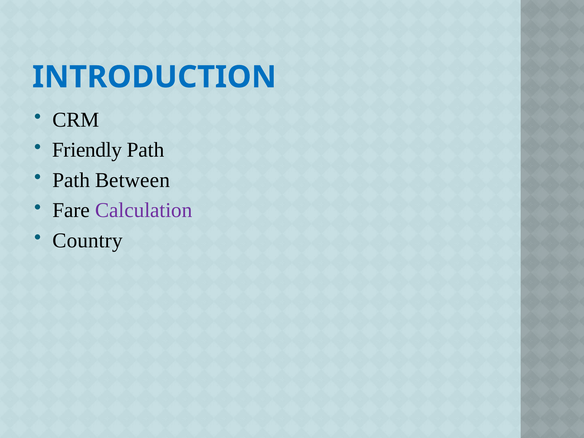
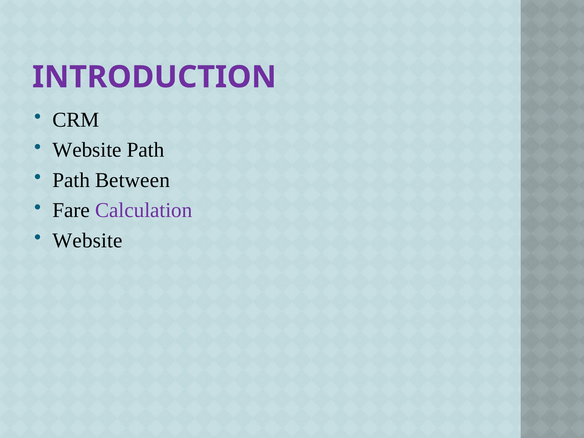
INTRODUCTION colour: blue -> purple
Friendly at (87, 150): Friendly -> Website
Country at (88, 240): Country -> Website
